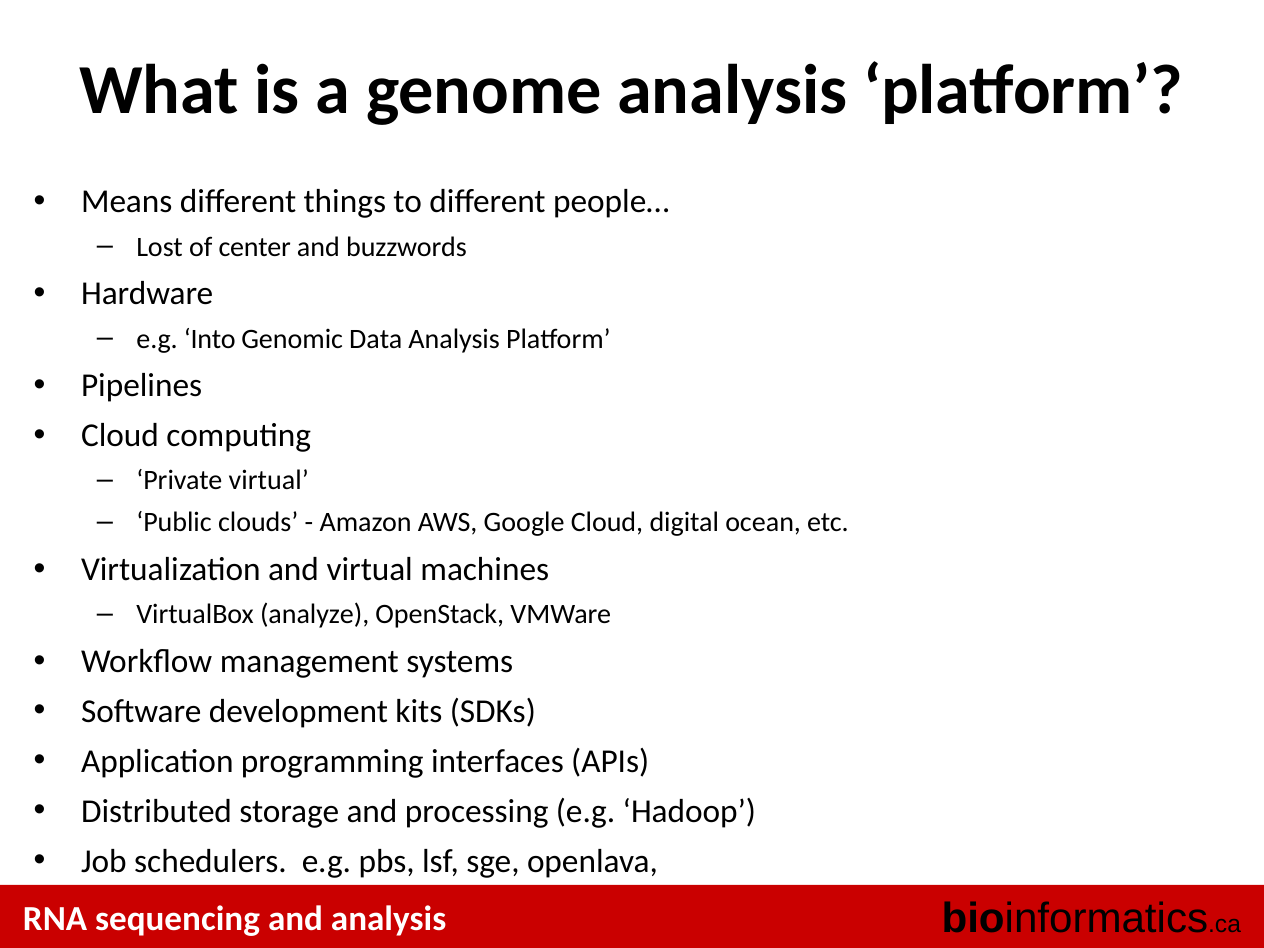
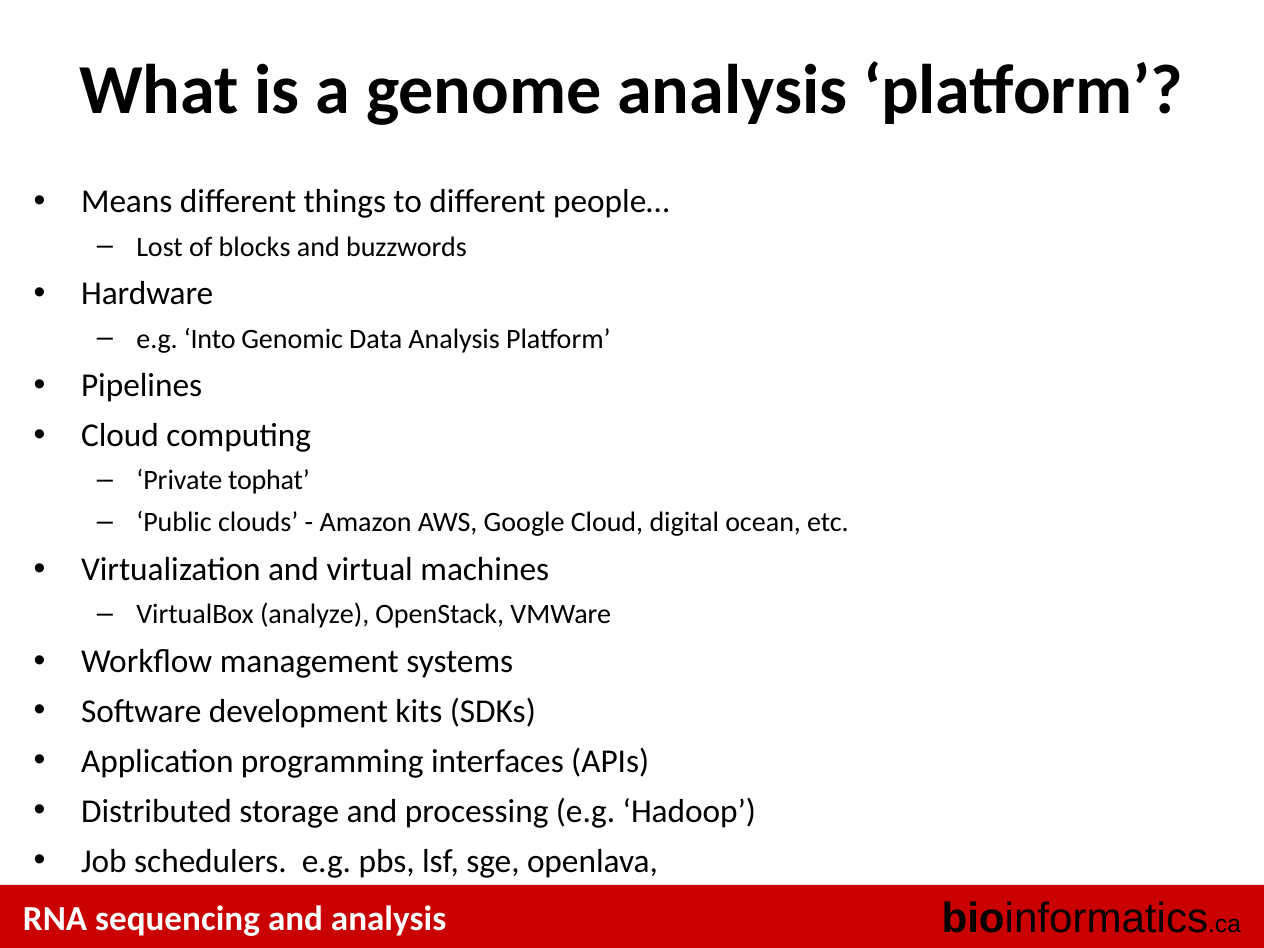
center: center -> blocks
Private virtual: virtual -> tophat
